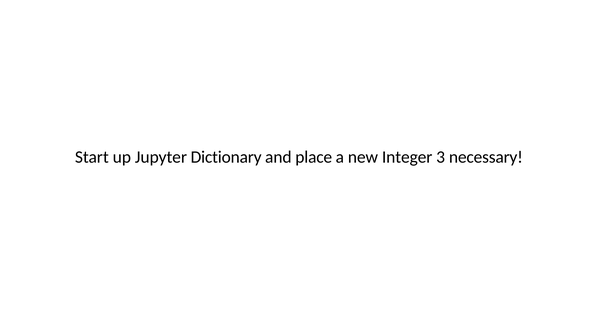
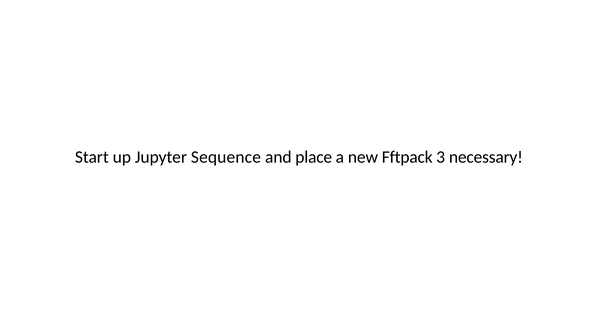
Dictionary: Dictionary -> Sequence
Integer: Integer -> Fftpack
